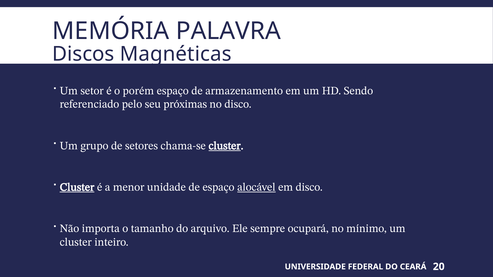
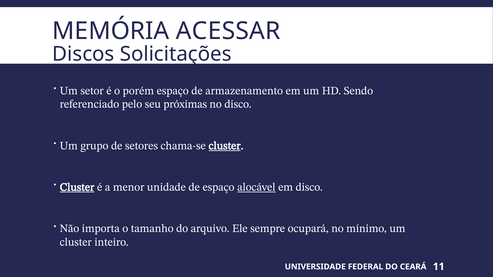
PALAVRA: PALAVRA -> ACESSAR
Magnéticas: Magnéticas -> Solicitações
20: 20 -> 11
